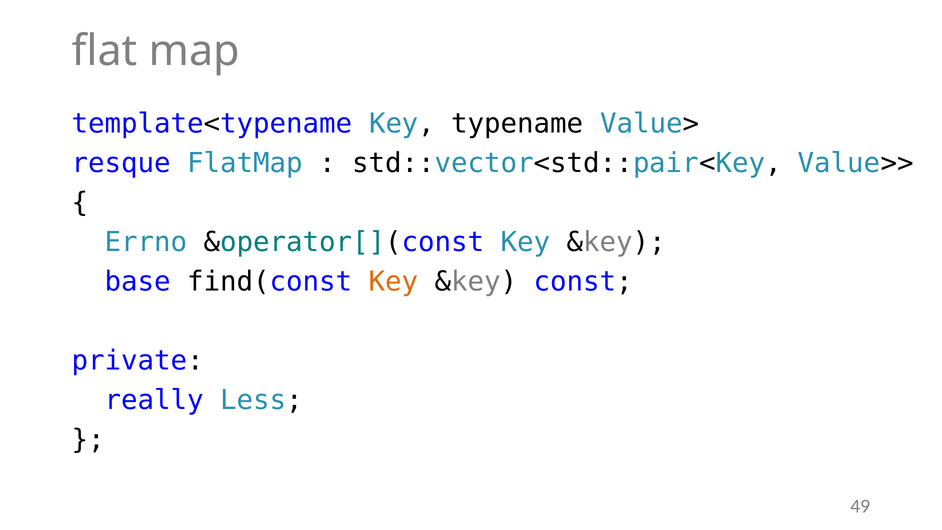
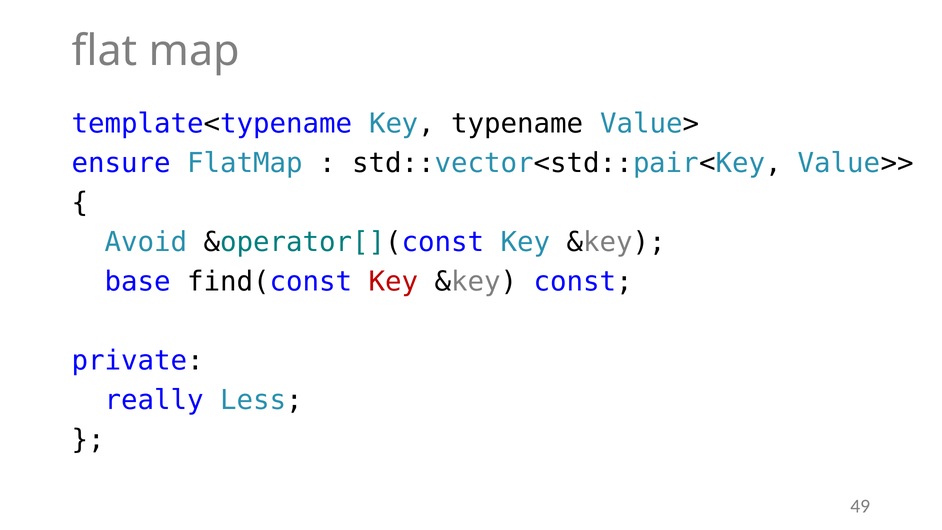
resque: resque -> ensure
Errno: Errno -> Avoid
Key at (394, 282) colour: orange -> red
